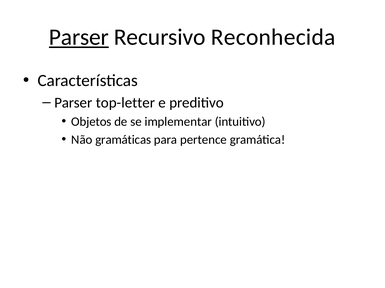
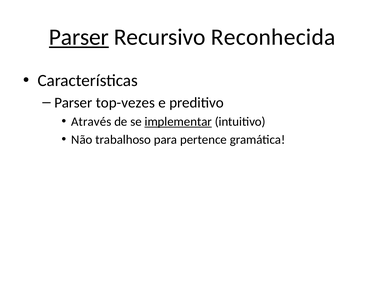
top-letter: top-letter -> top-vezes
Objetos: Objetos -> Através
implementar underline: none -> present
gramáticas: gramáticas -> trabalhoso
